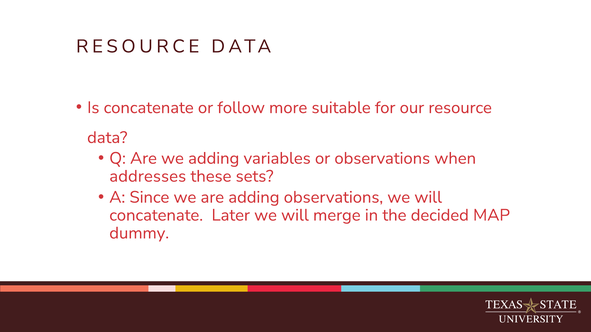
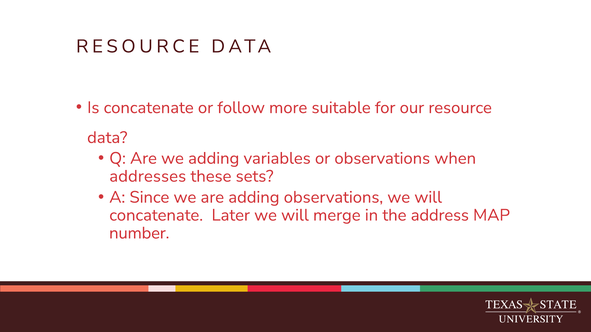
decided: decided -> address
dummy: dummy -> number
